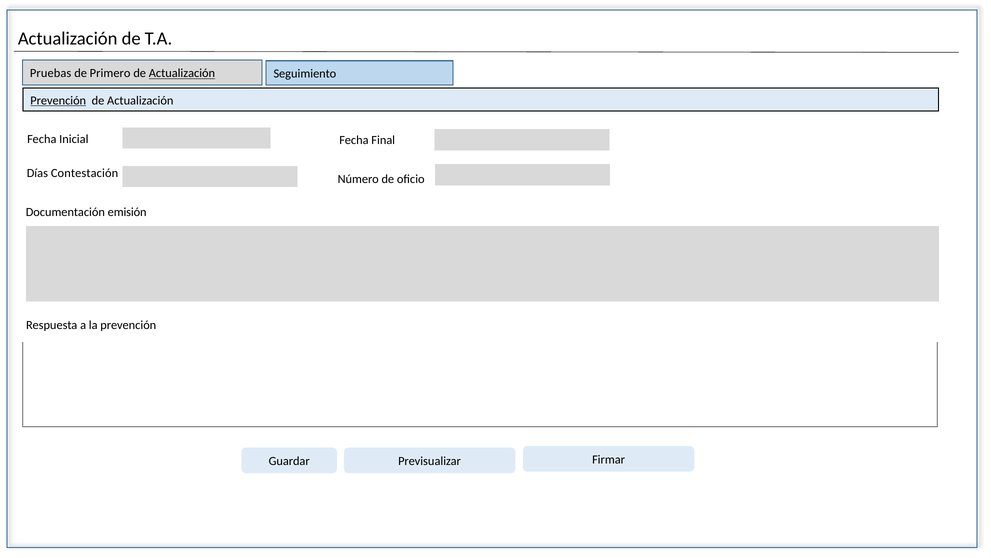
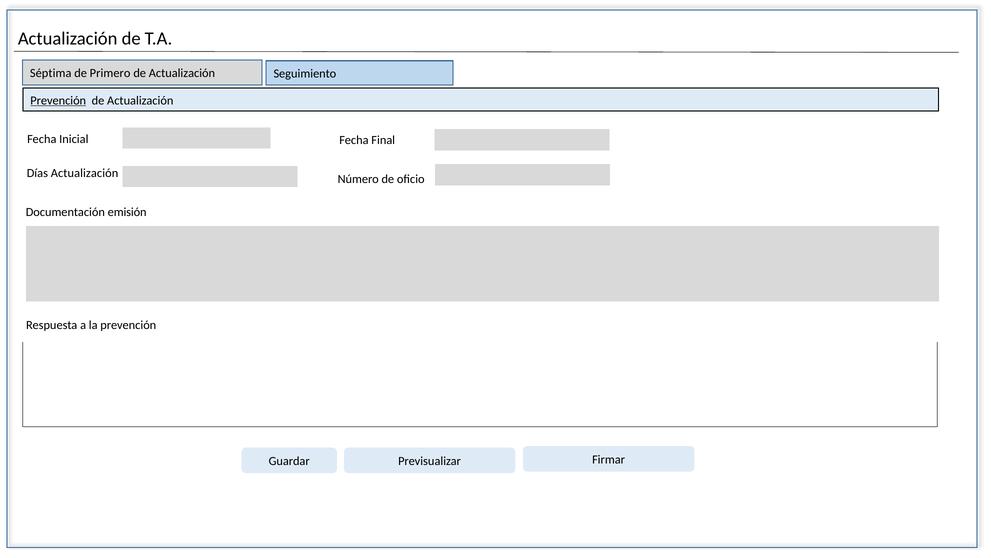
Pruebas: Pruebas -> Séptima
Actualización at (182, 73) underline: present -> none
Días Contestación: Contestación -> Actualización
